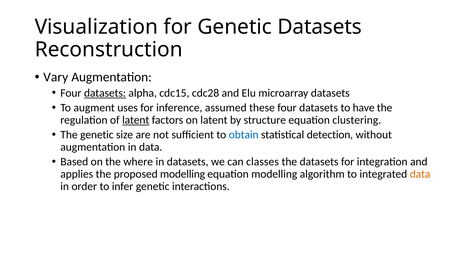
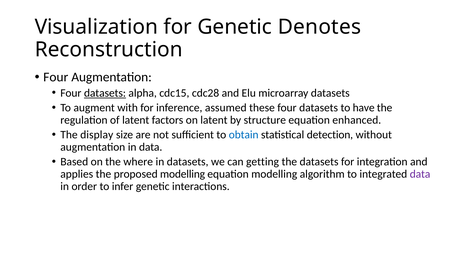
Genetic Datasets: Datasets -> Denotes
Vary at (56, 77): Vary -> Four
uses: uses -> with
latent at (136, 120) underline: present -> none
clustering: clustering -> enhanced
The genetic: genetic -> display
classes: classes -> getting
data at (420, 174) colour: orange -> purple
